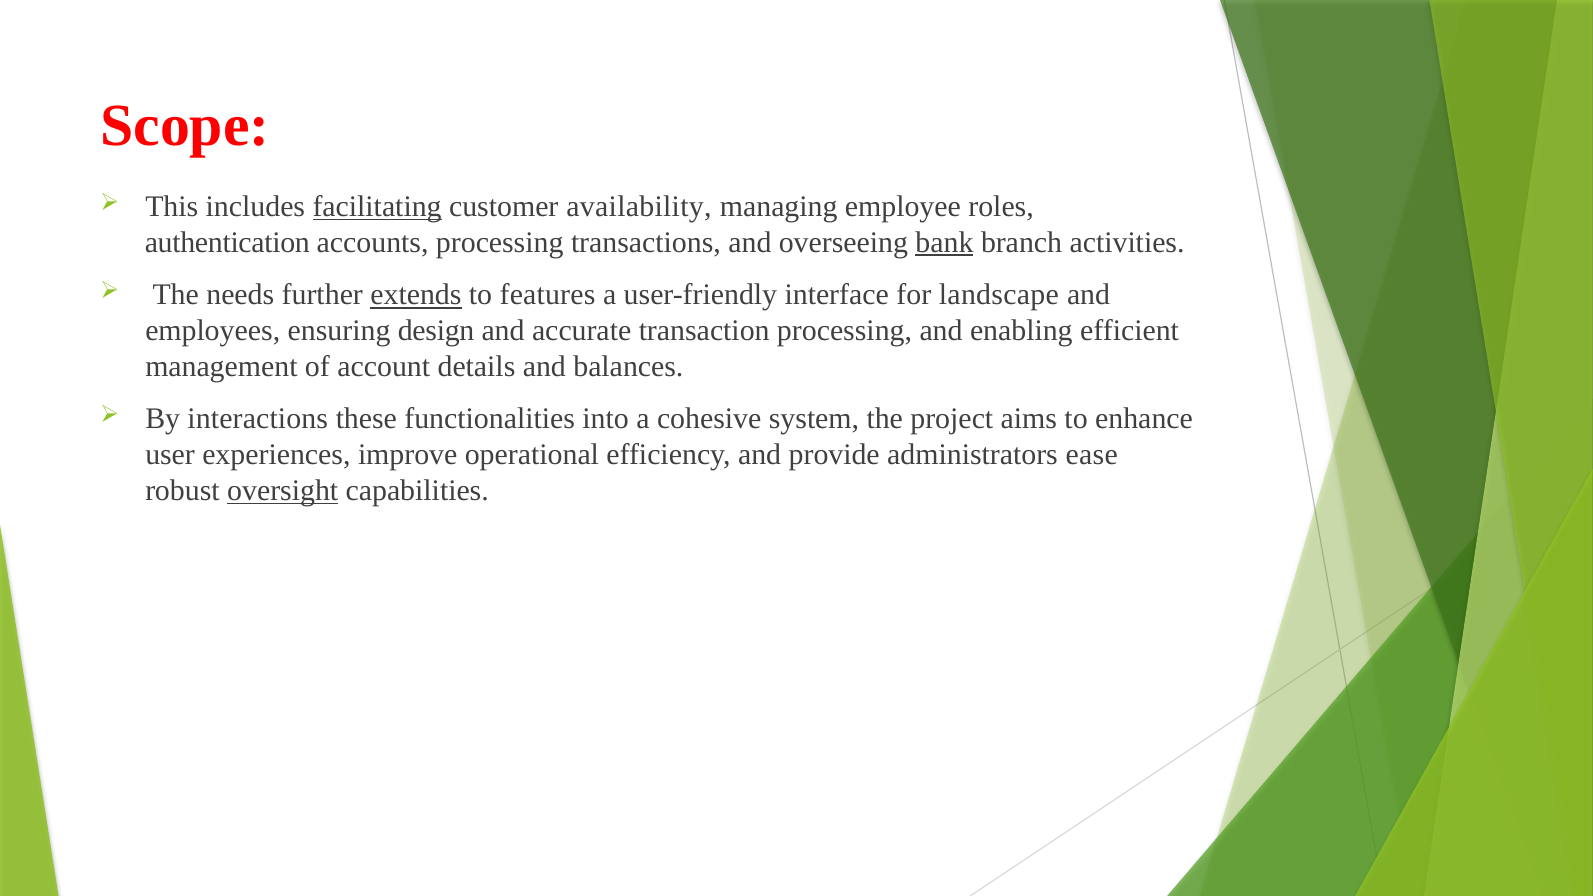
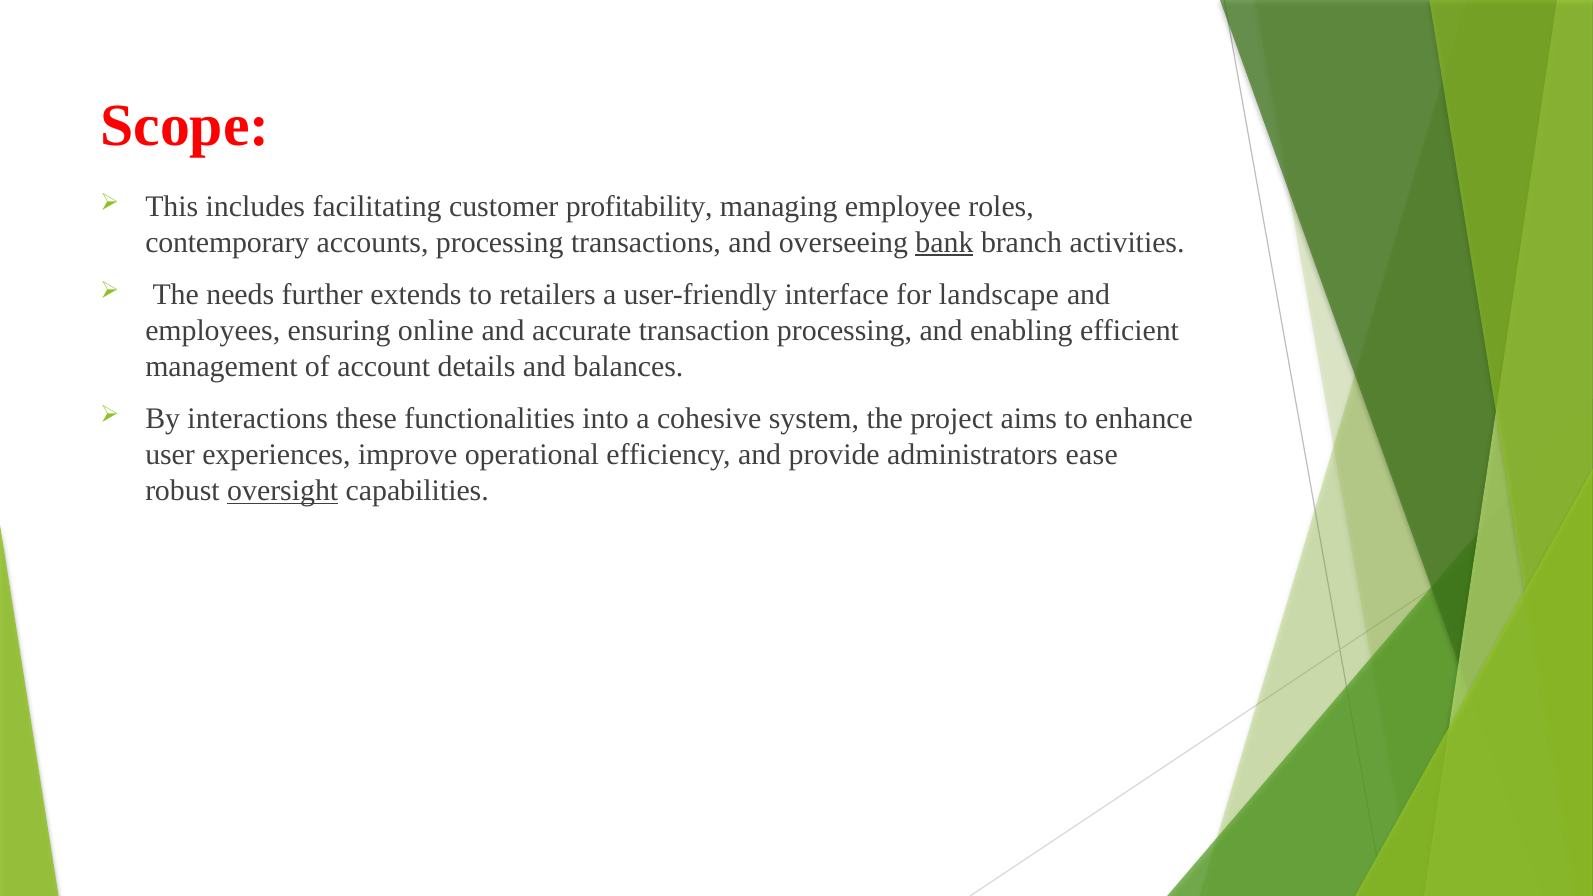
facilitating underline: present -> none
availability: availability -> profitability
authentication: authentication -> contemporary
extends underline: present -> none
features: features -> retailers
design: design -> online
